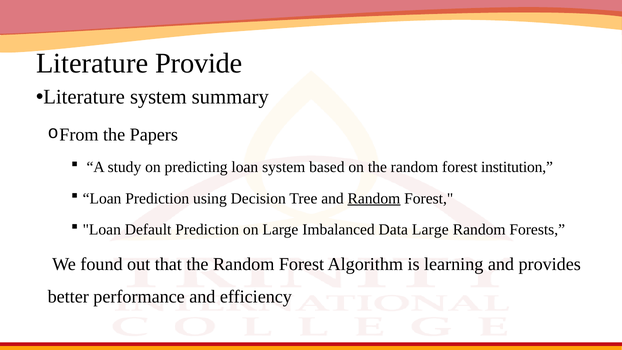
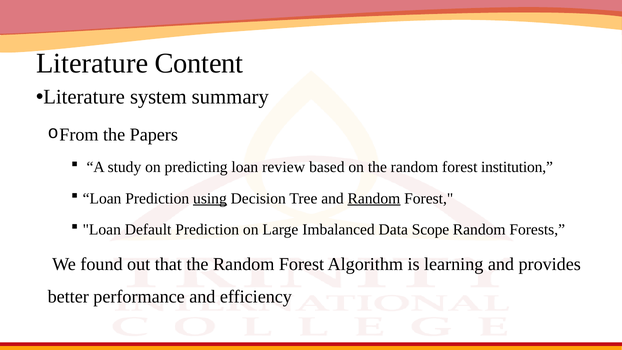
Provide: Provide -> Content
loan system: system -> review
using underline: none -> present
Data Large: Large -> Scope
